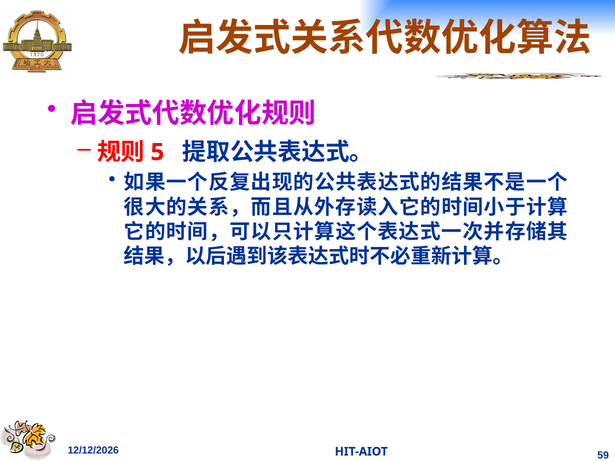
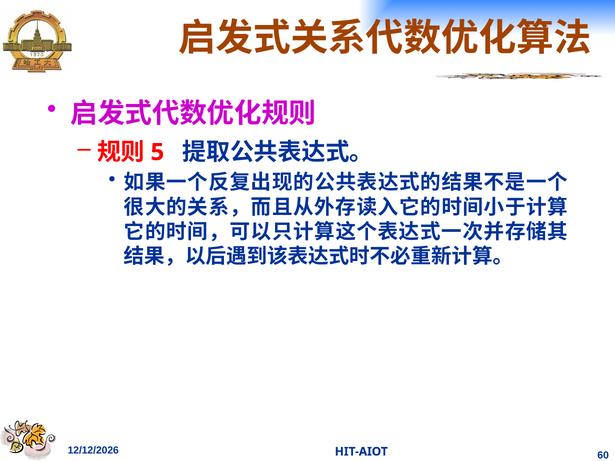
59: 59 -> 60
